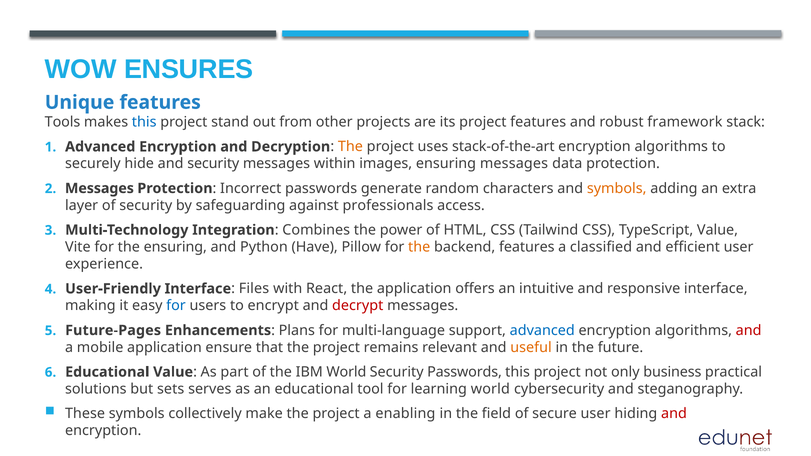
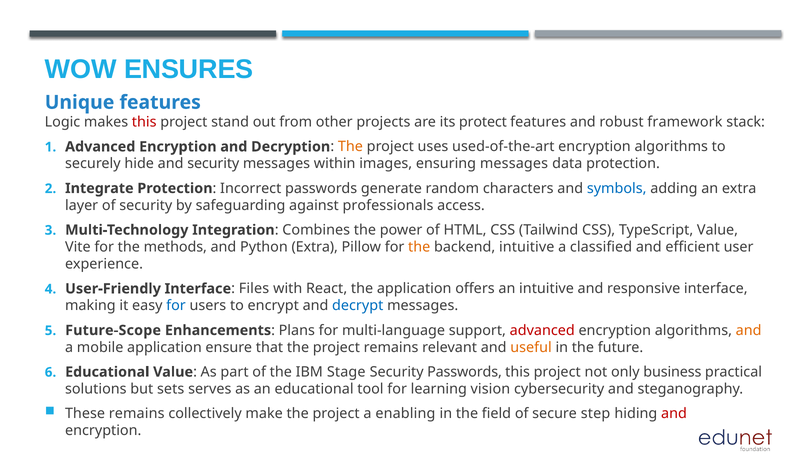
Tools: Tools -> Logic
this at (144, 122) colour: blue -> red
its project: project -> protect
stack-of-the-art: stack-of-the-art -> used-of-the-art
Messages at (99, 188): Messages -> Integrate
symbols at (617, 188) colour: orange -> blue
the ensuring: ensuring -> methods
Python Have: Have -> Extra
backend features: features -> intuitive
decrypt colour: red -> blue
Future-Pages: Future-Pages -> Future-Scope
advanced at (542, 330) colour: blue -> red
and at (749, 330) colour: red -> orange
IBM World: World -> Stage
learning world: world -> vision
These symbols: symbols -> remains
secure user: user -> step
